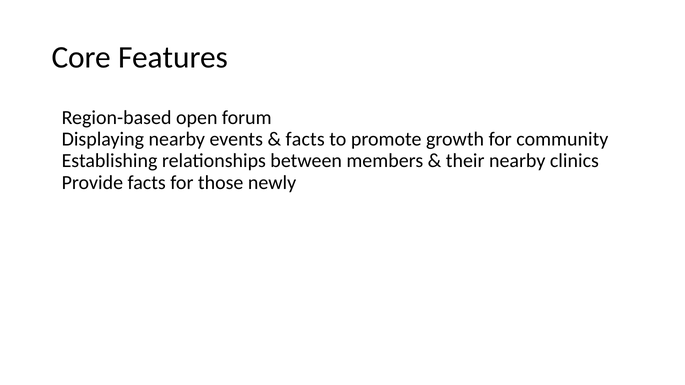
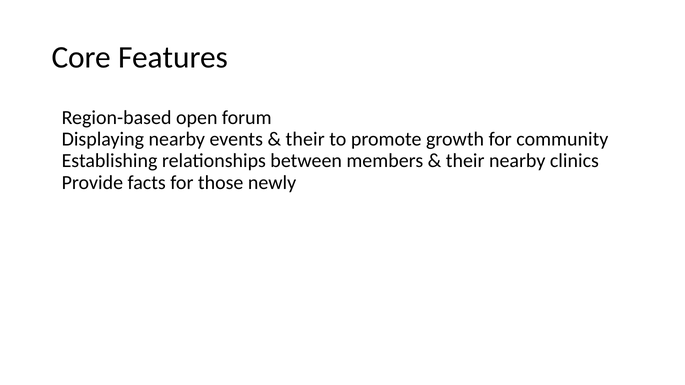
facts at (305, 139): facts -> their
